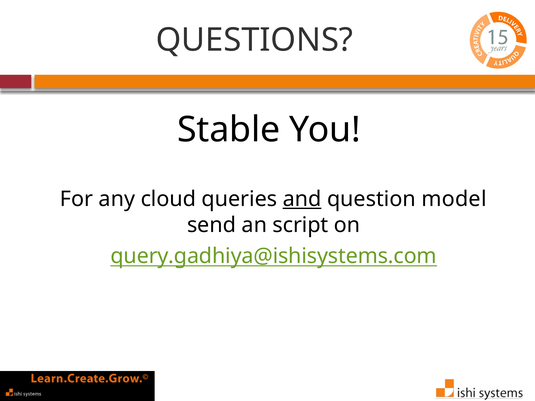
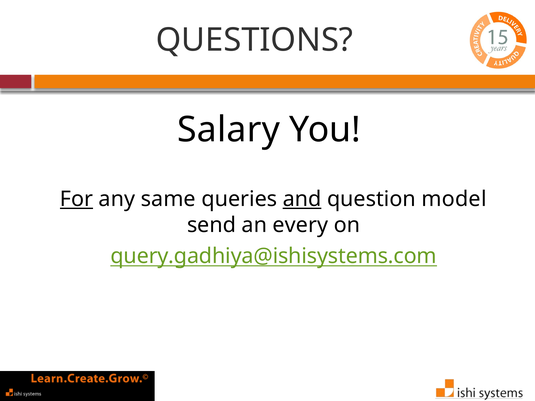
Stable: Stable -> Salary
For underline: none -> present
cloud: cloud -> same
script: script -> every
